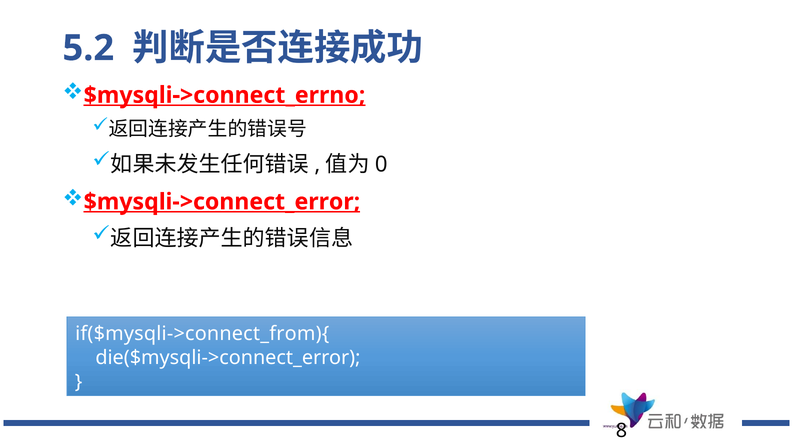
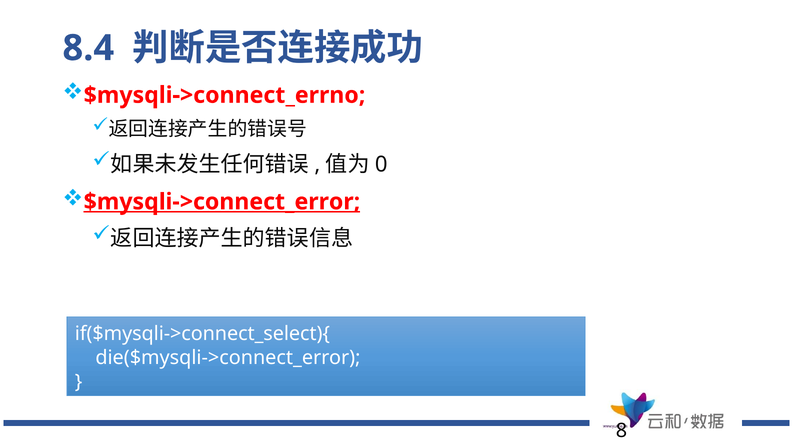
5.2: 5.2 -> 8.4
$mysqli->connect_errno underline: present -> none
if($mysqli->connect_from){: if($mysqli->connect_from){ -> if($mysqli->connect_select){
